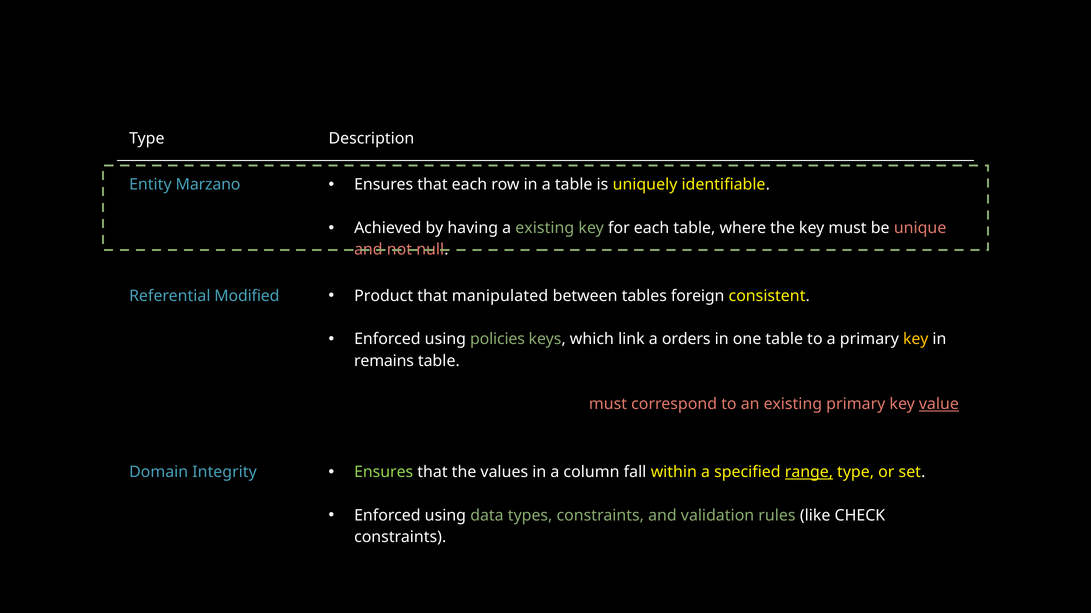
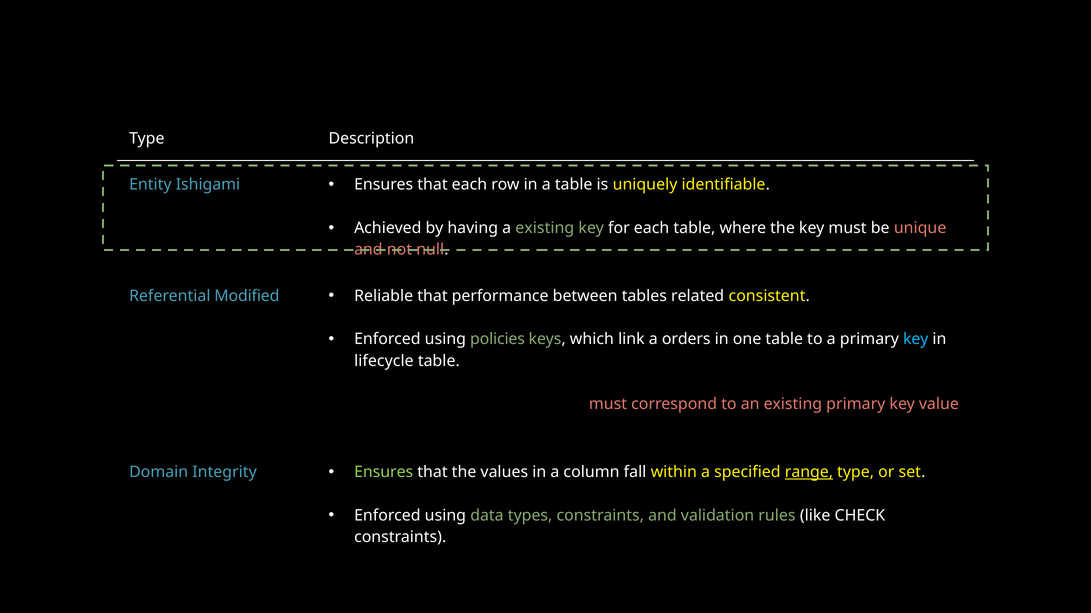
Marzano: Marzano -> Ishigami
Product: Product -> Reliable
manipulated: manipulated -> performance
tables foreign: foreign -> related
key at (916, 340) colour: yellow -> light blue
remains: remains -> lifecycle
value at (939, 405) underline: present -> none
